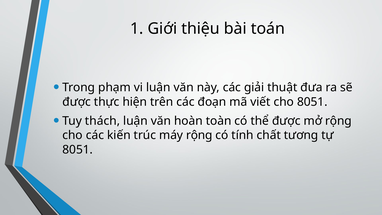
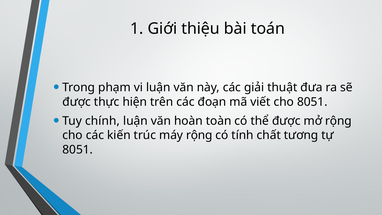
thách: thách -> chính
